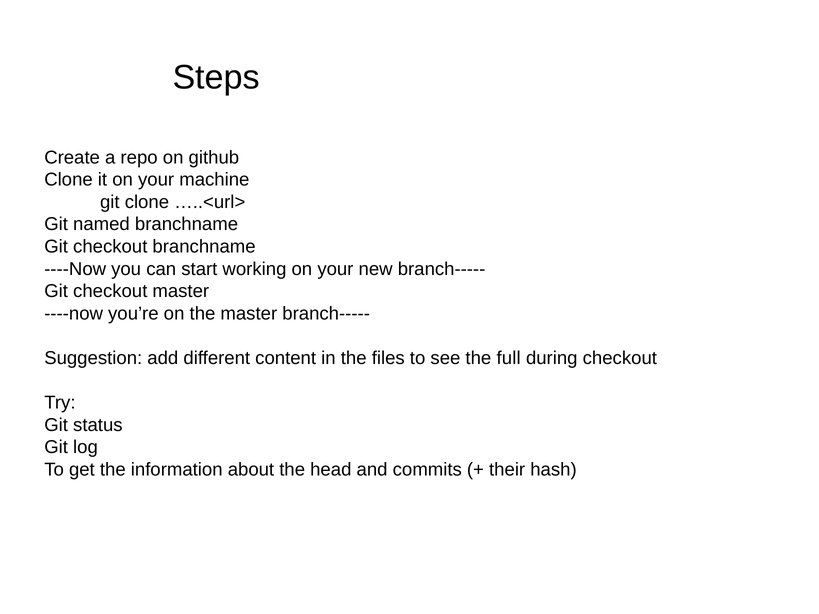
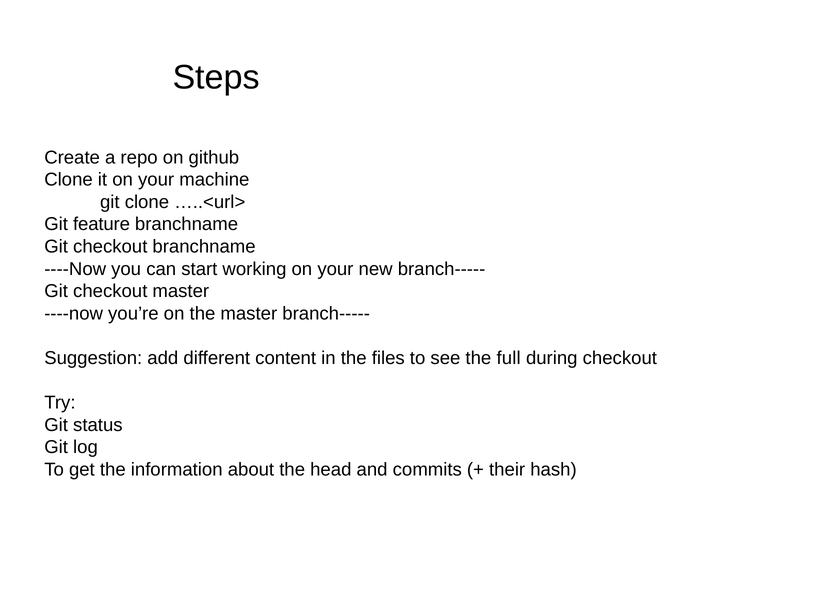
named: named -> feature
